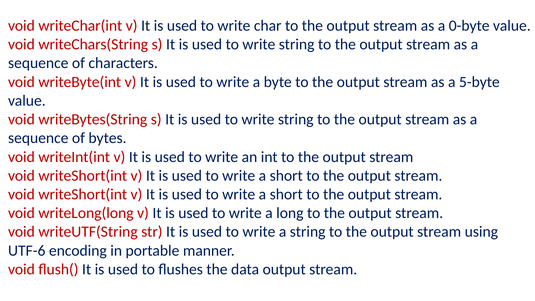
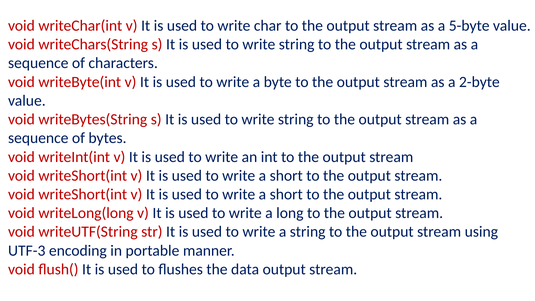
0-byte: 0-byte -> 5-byte
5-byte: 5-byte -> 2-byte
UTF-6: UTF-6 -> UTF-3
